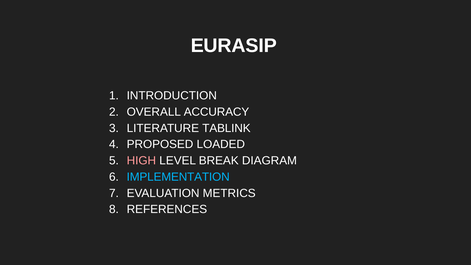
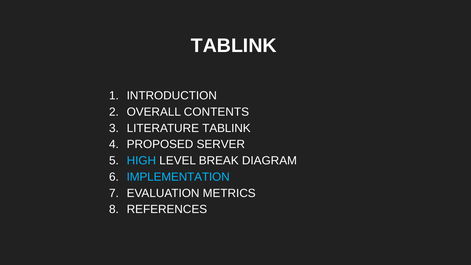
EURASIP at (234, 46): EURASIP -> TABLINK
ACCURACY: ACCURACY -> CONTENTS
LOADED: LOADED -> SERVER
HIGH colour: pink -> light blue
